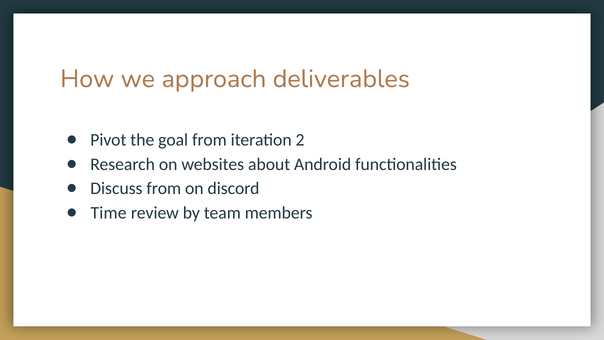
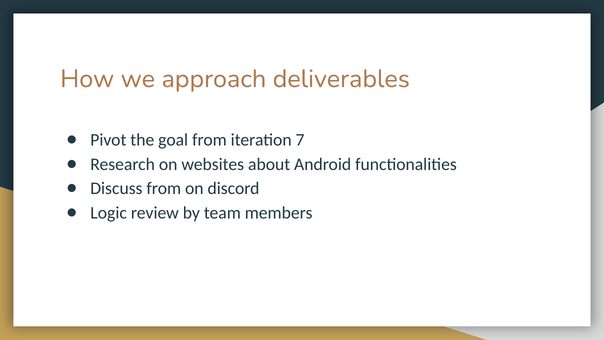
2: 2 -> 7
Time: Time -> Logic
